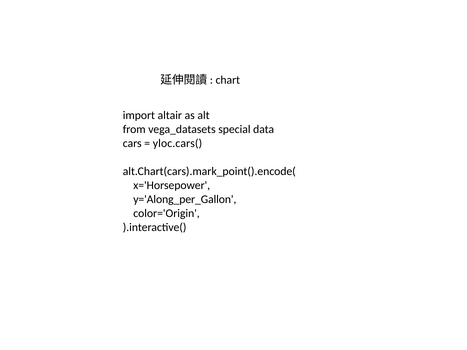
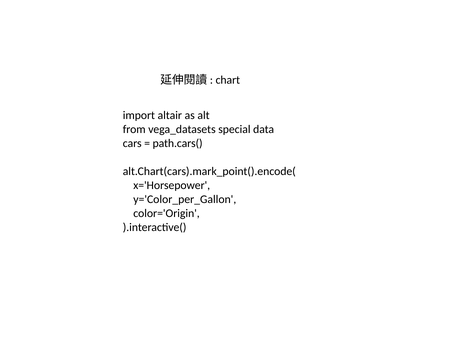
yloc.cars(: yloc.cars( -> path.cars(
y='Along_per_Gallon: y='Along_per_Gallon -> y='Color_per_Gallon
